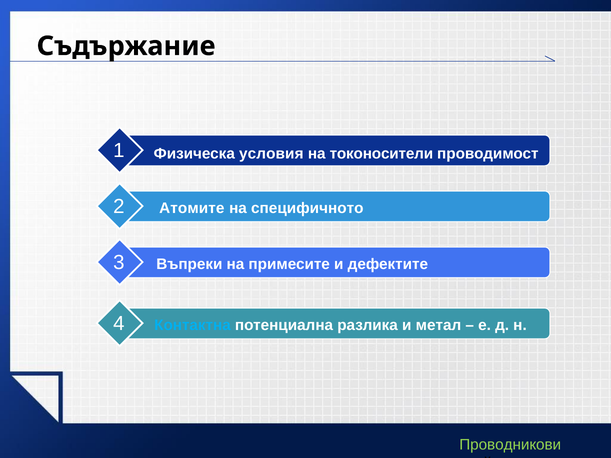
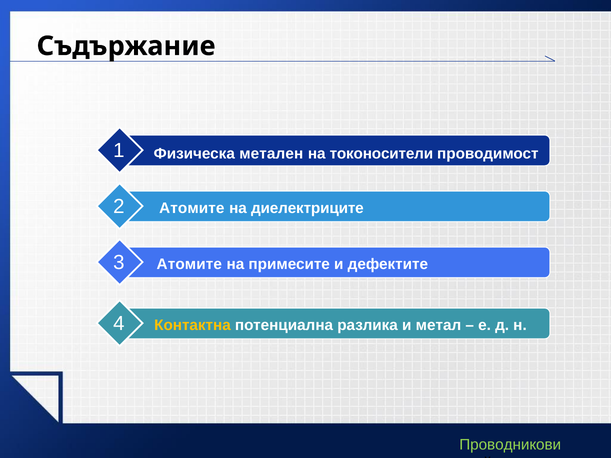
условия: условия -> метален
специфичното: специфичното -> диелектриците
Въпреки at (189, 264): Въпреки -> Атомите
Контактна colour: light blue -> yellow
